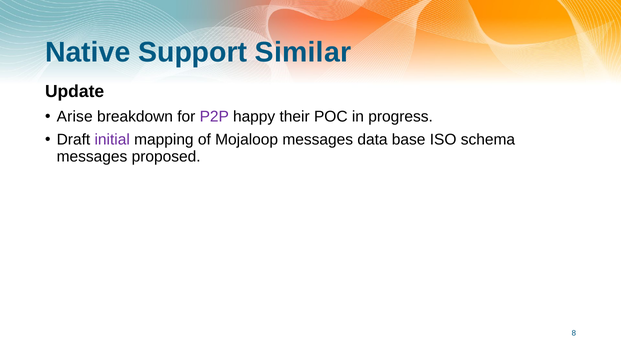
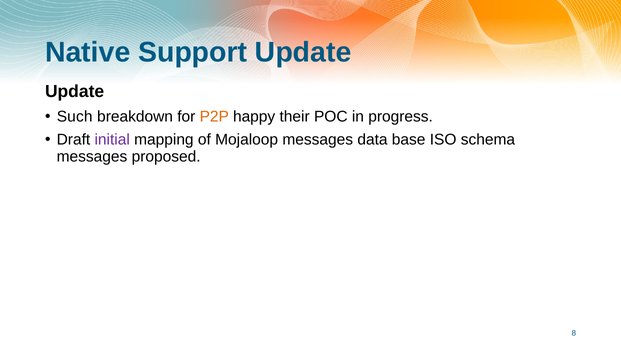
Support Similar: Similar -> Update
Arise: Arise -> Such
P2P colour: purple -> orange
